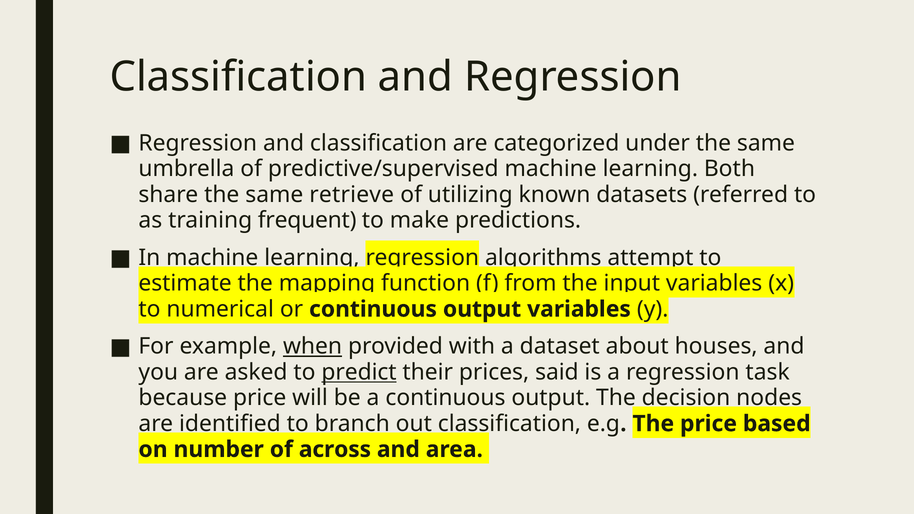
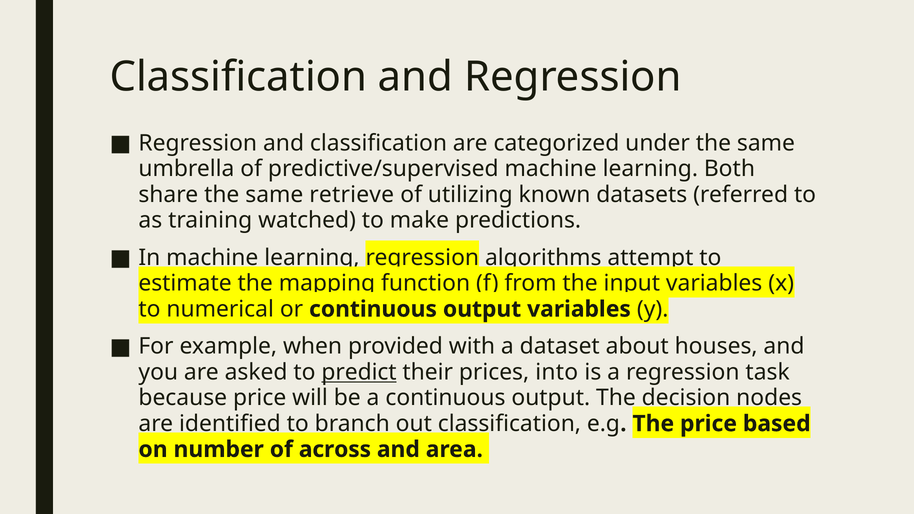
frequent: frequent -> watched
when underline: present -> none
said: said -> into
